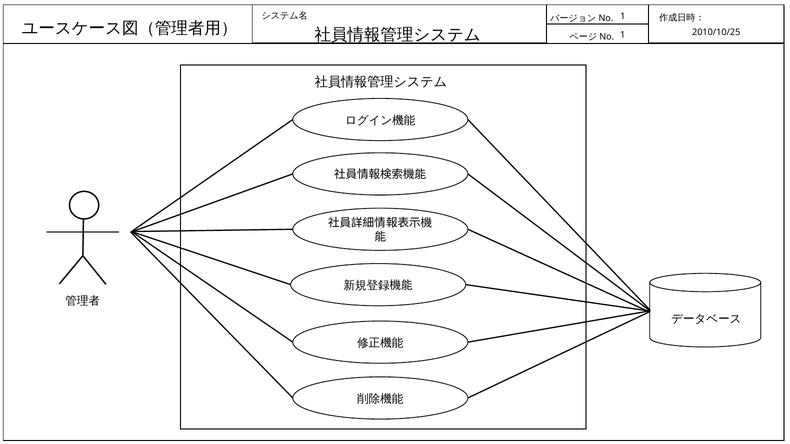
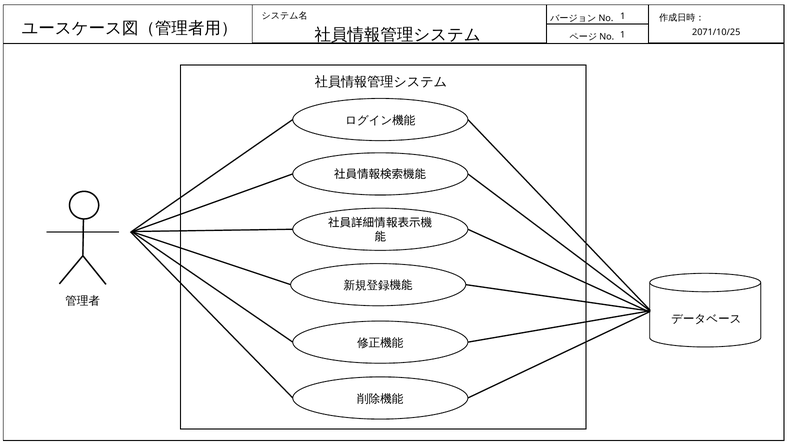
2010/10/25: 2010/10/25 -> 2071/10/25
